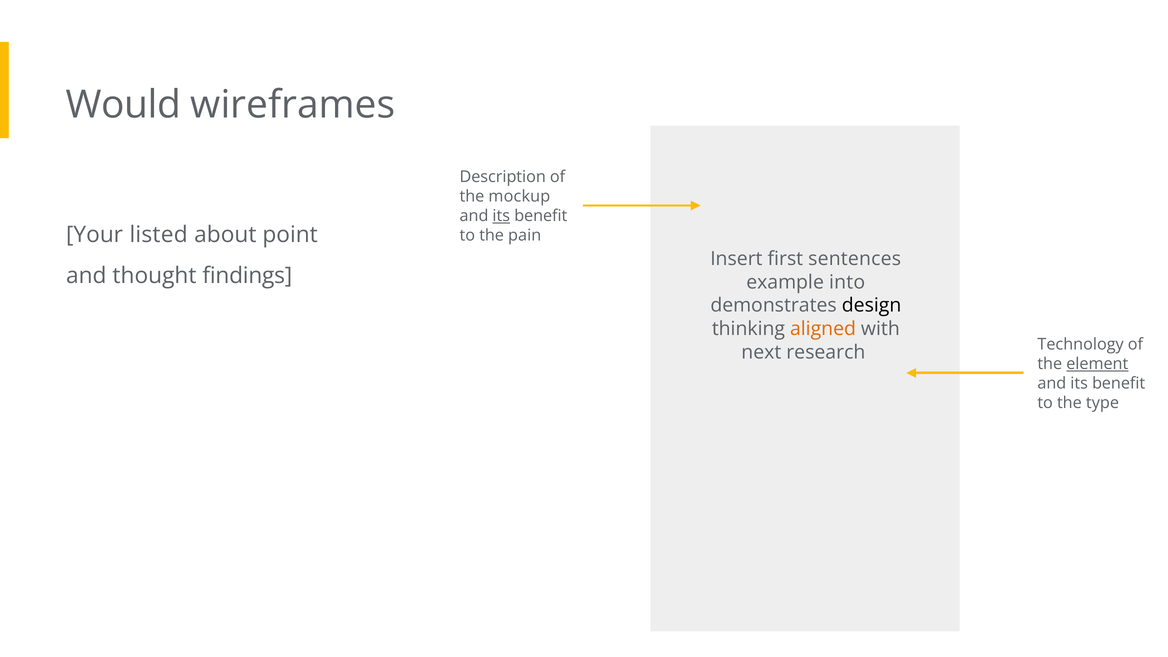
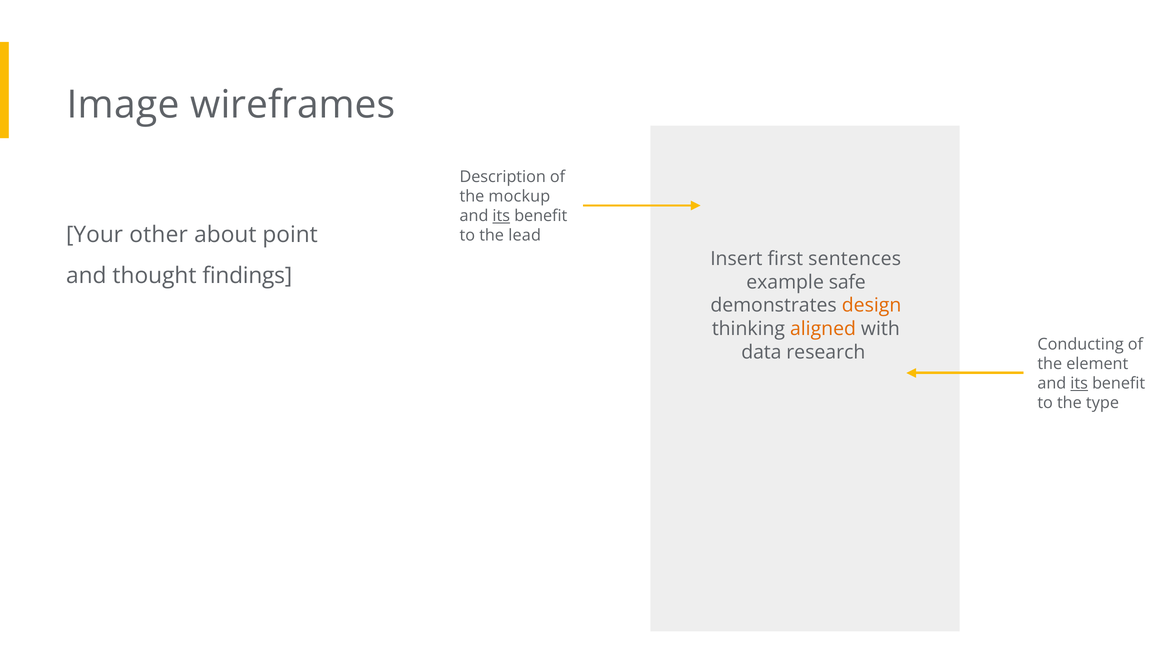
Would: Would -> Image
listed: listed -> other
pain: pain -> lead
into: into -> safe
design colour: black -> orange
next: next -> data
Technology: Technology -> Conducting
element underline: present -> none
its at (1079, 383) underline: none -> present
